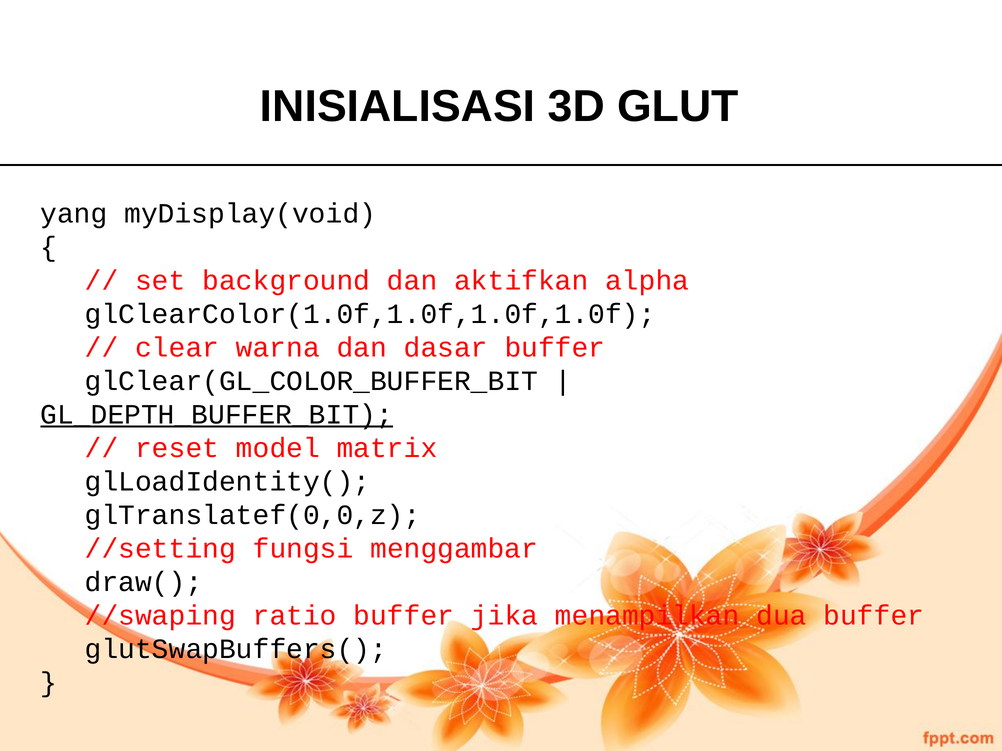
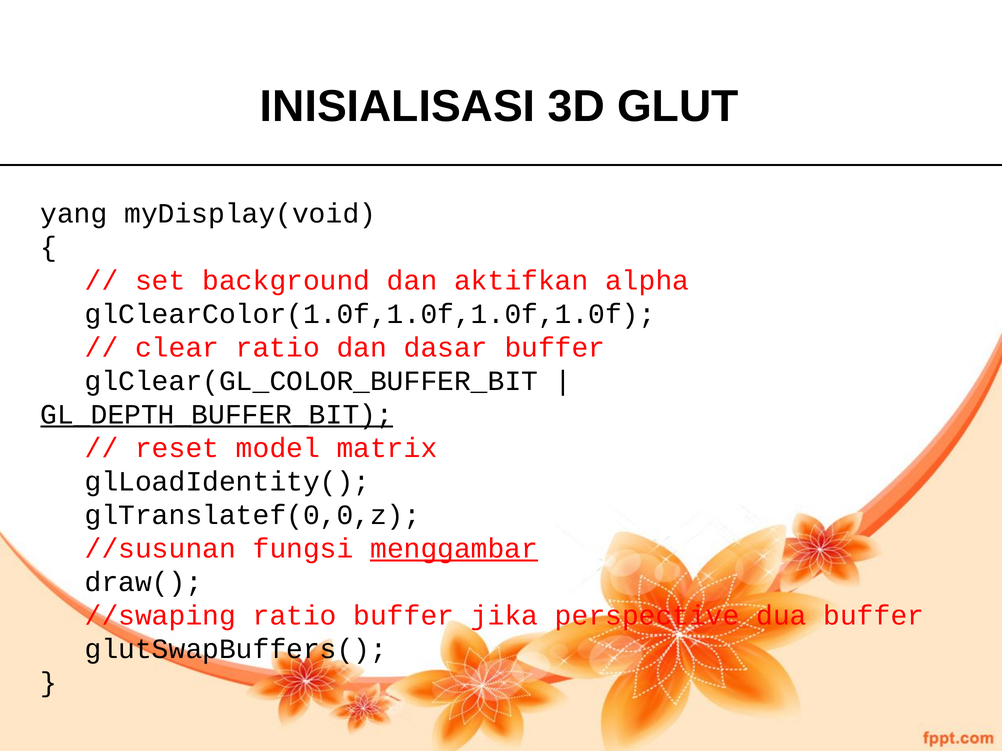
clear warna: warna -> ratio
//setting: //setting -> //susunan
menggambar underline: none -> present
menampilkan: menampilkan -> perspective
